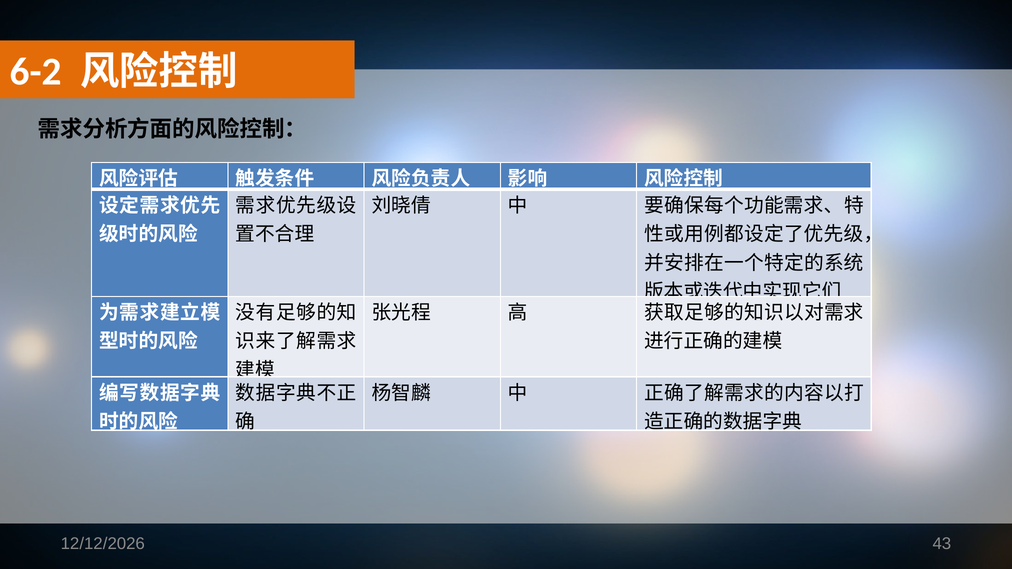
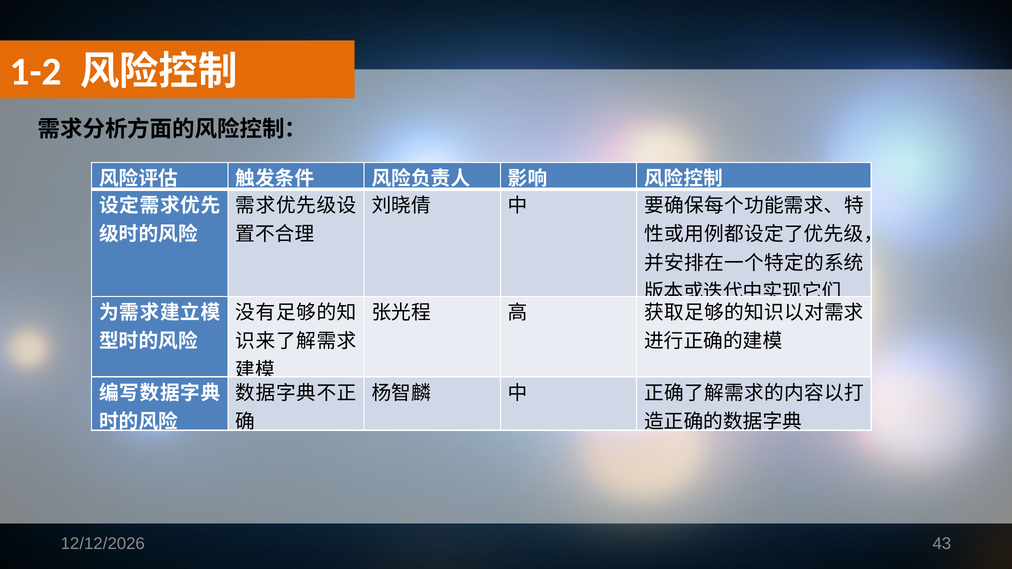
6-2: 6-2 -> 1-2
